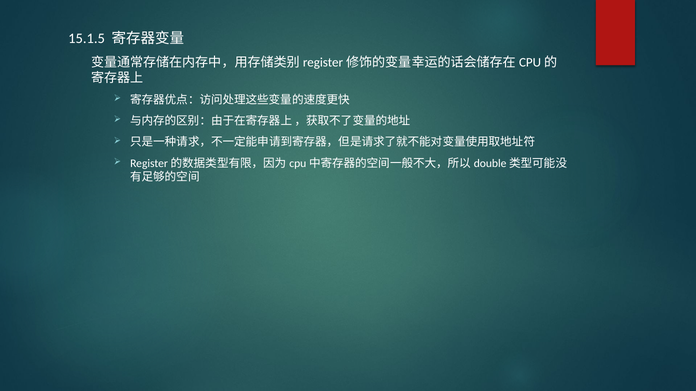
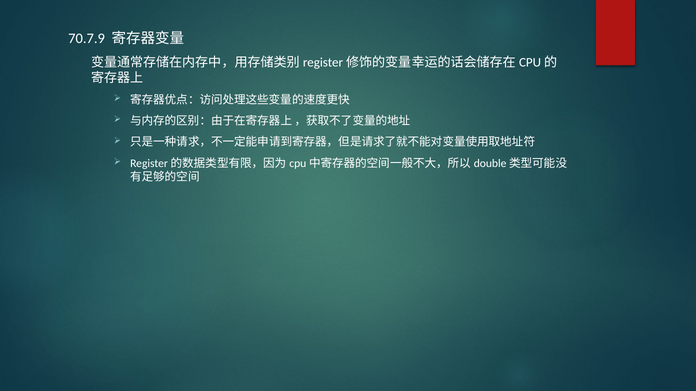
15.1.5: 15.1.5 -> 70.7.9
